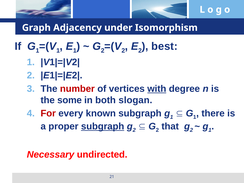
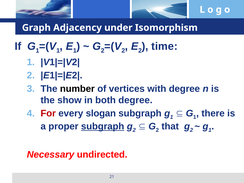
best: best -> time
number colour: red -> black
with underline: present -> none
some: some -> show
both slogan: slogan -> degree
known: known -> slogan
